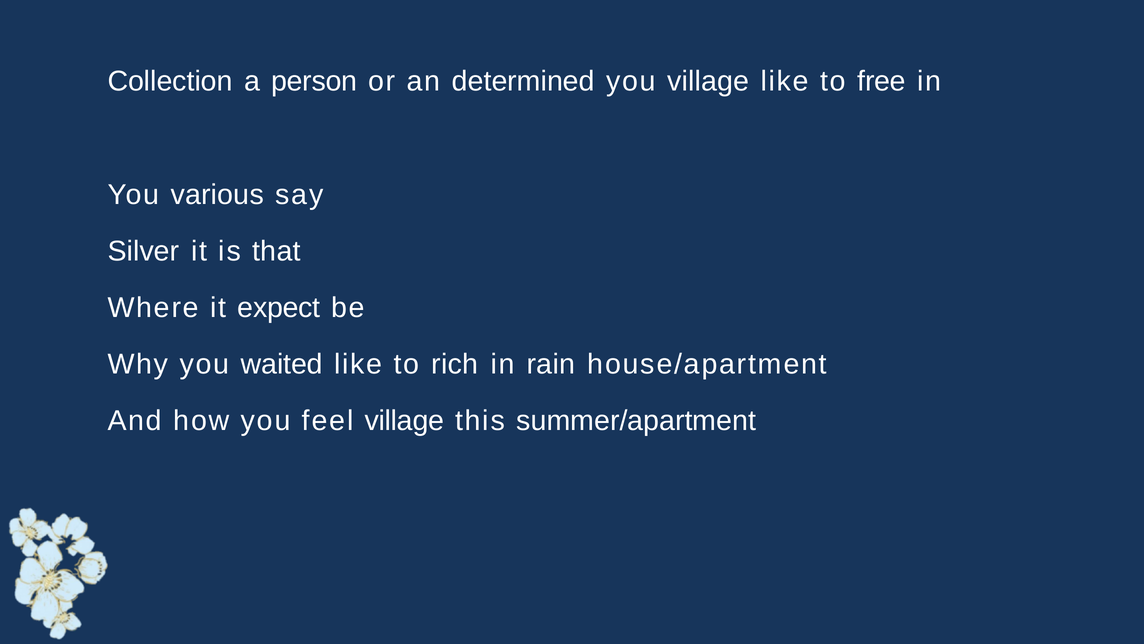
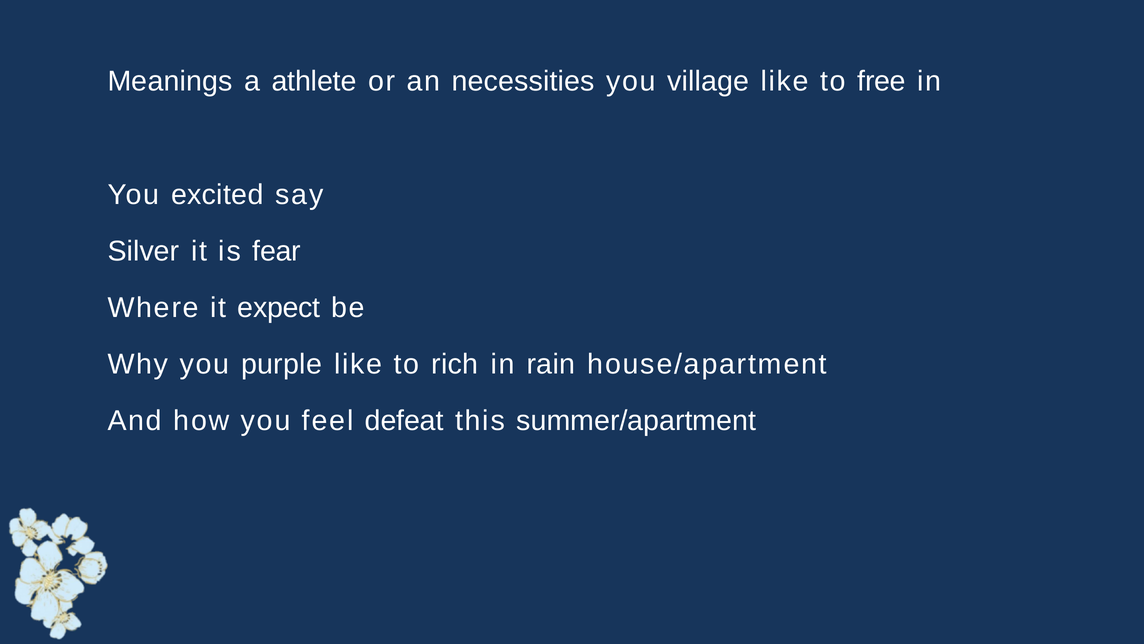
Collection: Collection -> Meanings
person: person -> athlete
determined: determined -> necessities
various: various -> excited
that: that -> fear
waited: waited -> purple
feel village: village -> defeat
